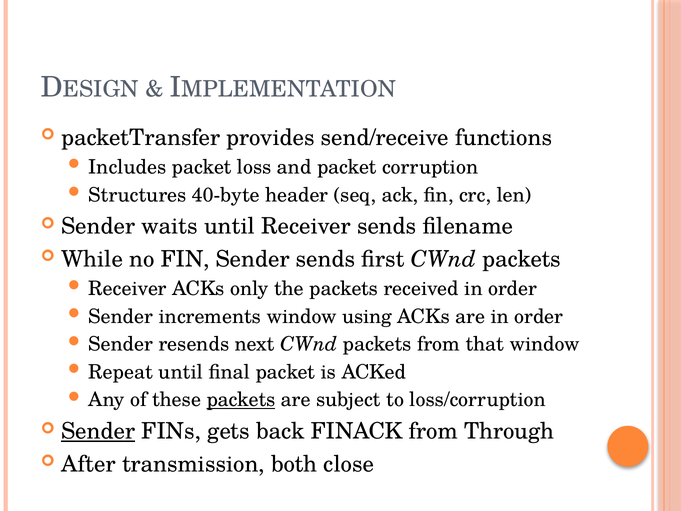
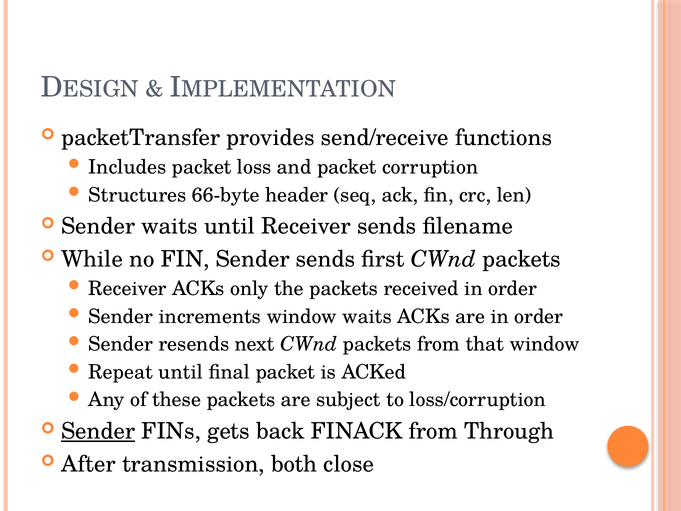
40-byte: 40-byte -> 66-byte
window using: using -> waits
packets at (241, 400) underline: present -> none
